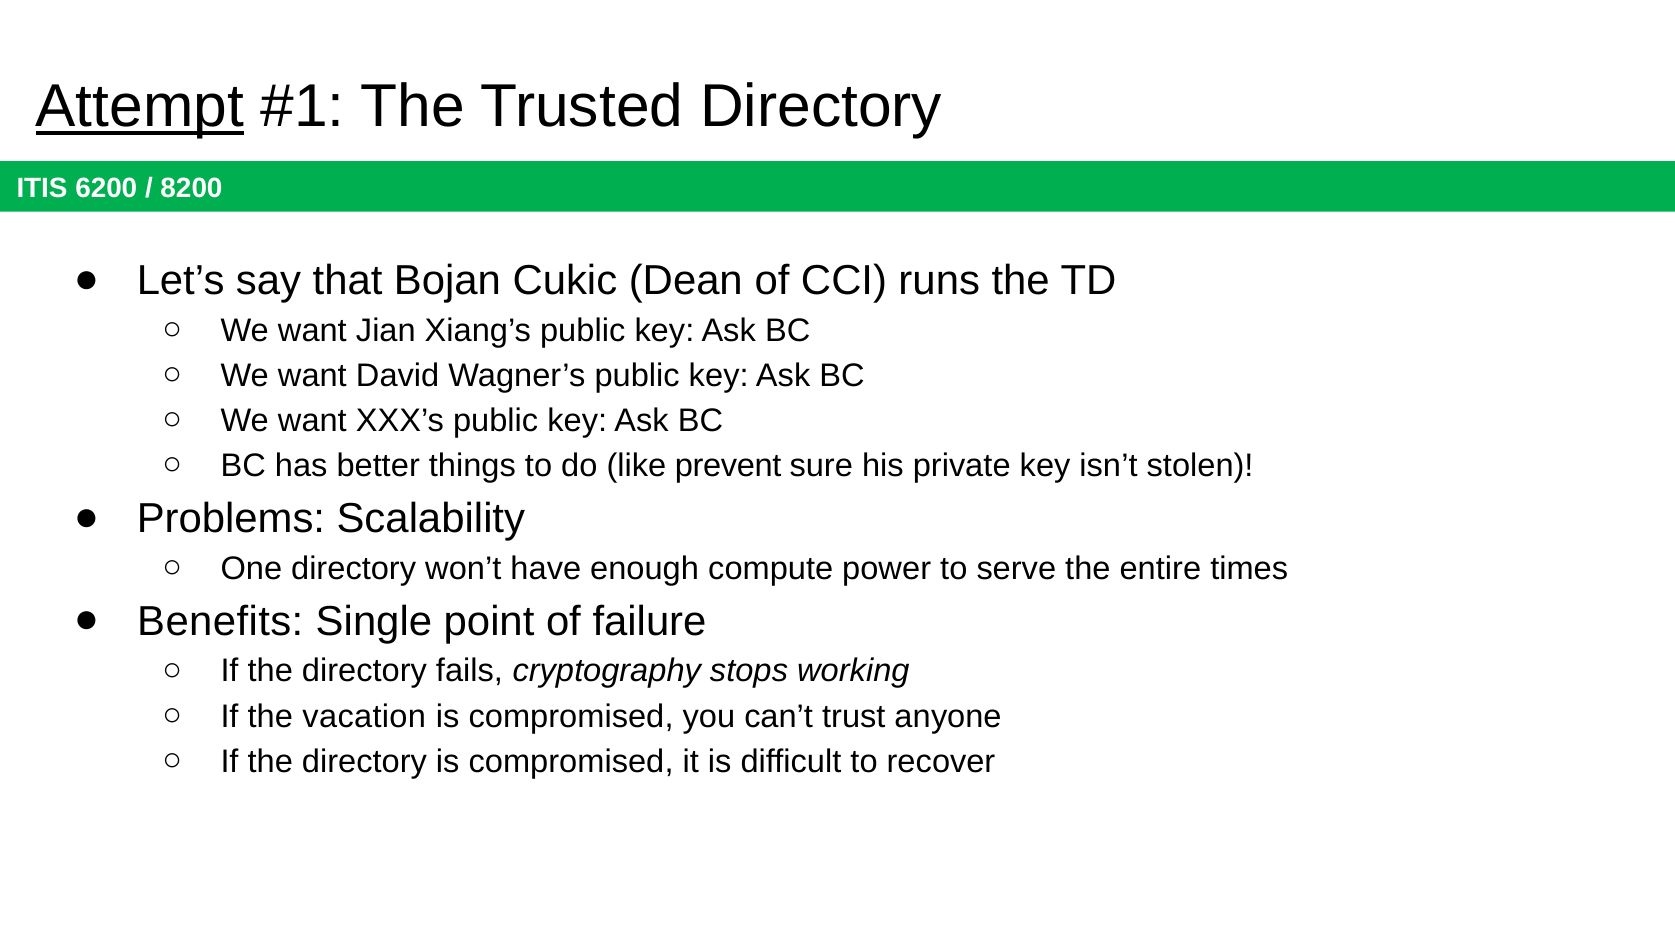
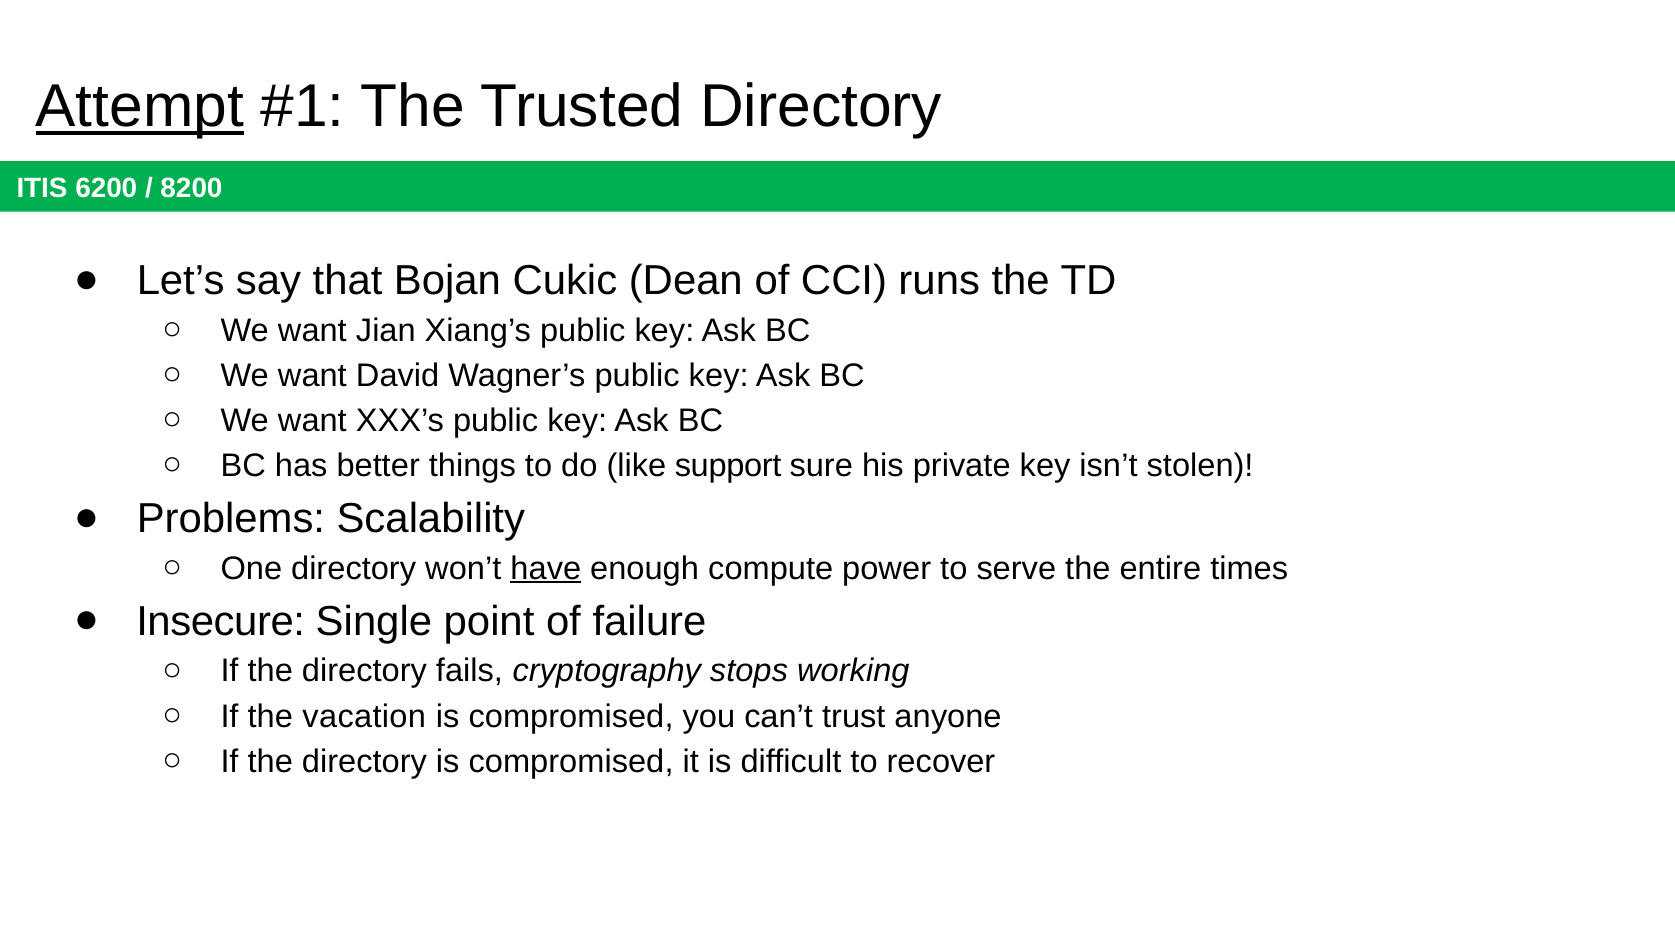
prevent: prevent -> support
have underline: none -> present
Benefits: Benefits -> Insecure
